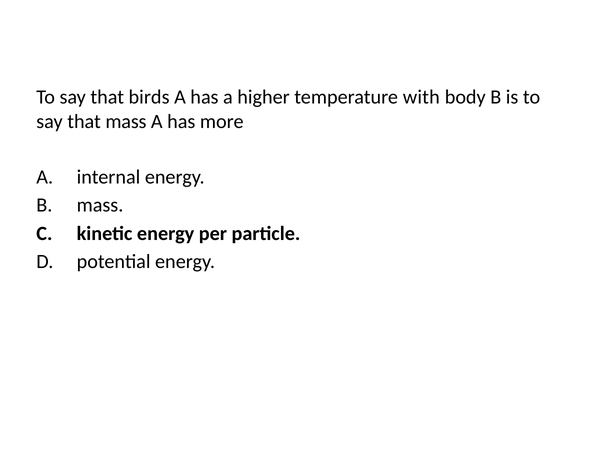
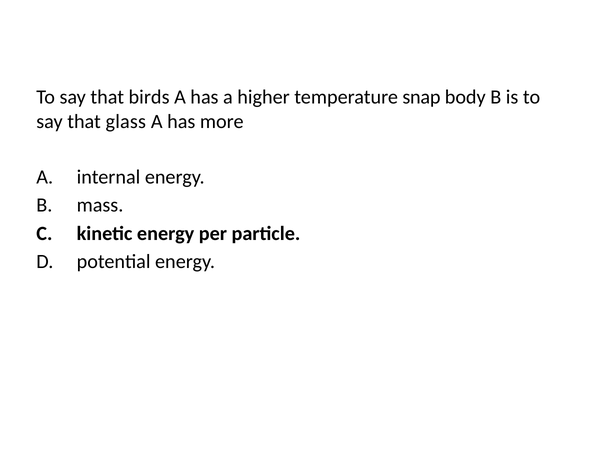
with: with -> snap
that mass: mass -> glass
